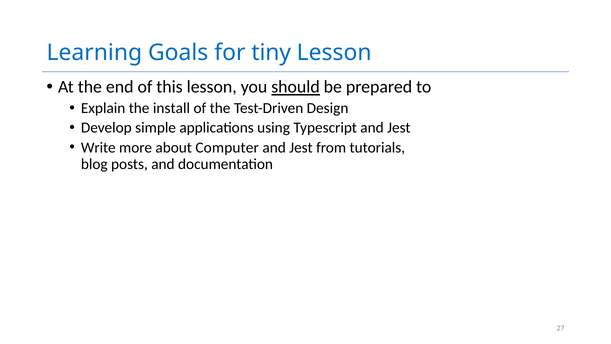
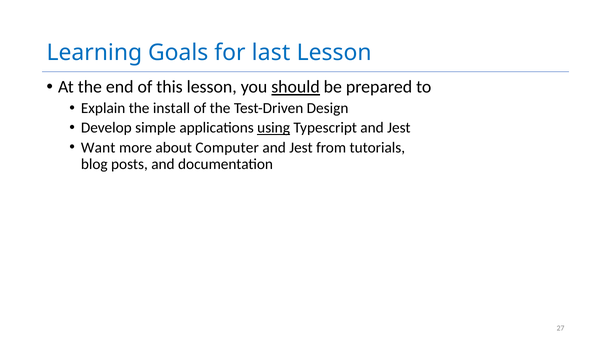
tiny: tiny -> last
using underline: none -> present
Write: Write -> Want
